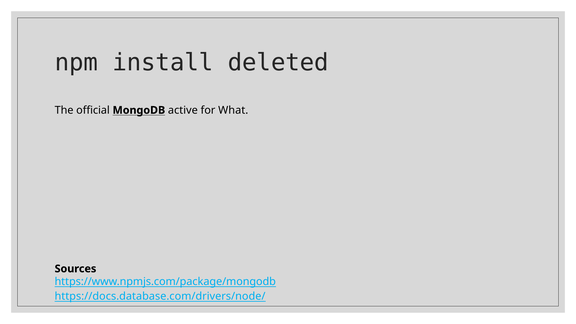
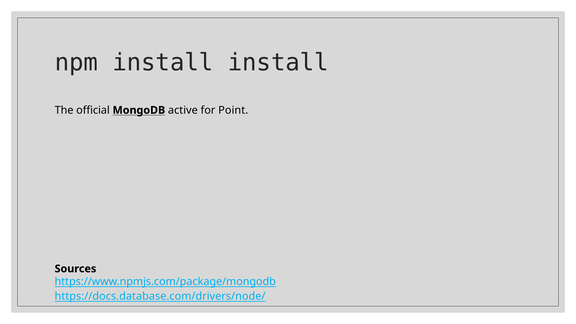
install deleted: deleted -> install
What: What -> Point
